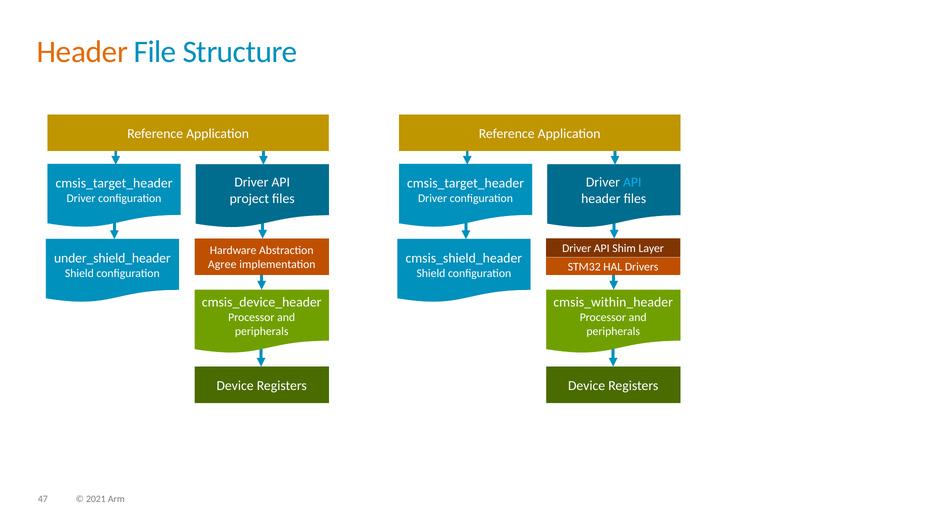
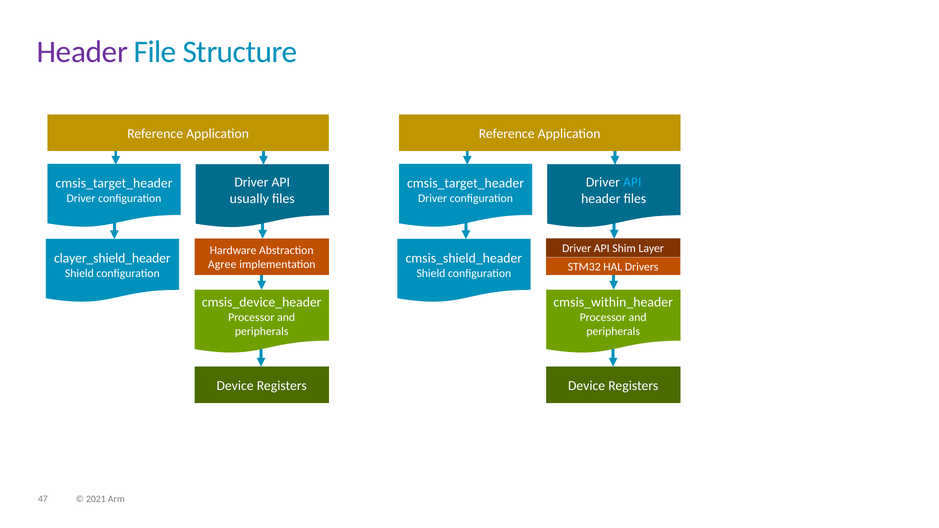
Header at (82, 52) colour: orange -> purple
project: project -> usually
under_shield_header: under_shield_header -> clayer_shield_header
